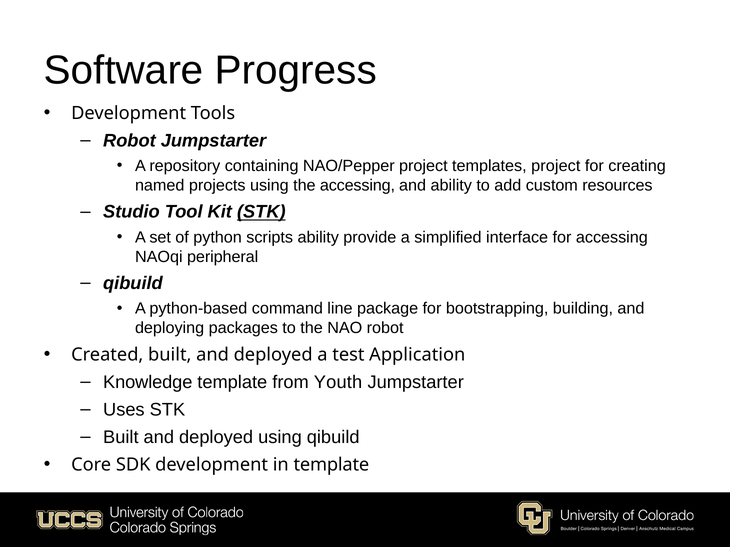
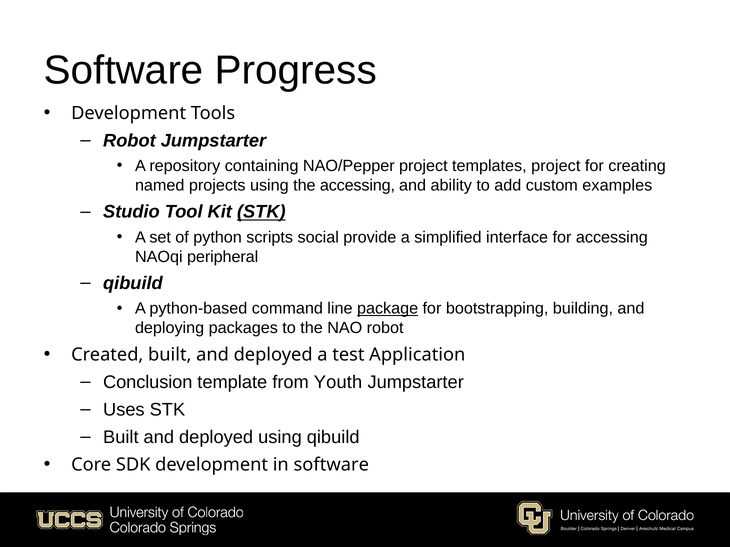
resources: resources -> examples
scripts ability: ability -> social
package underline: none -> present
Knowledge: Knowledge -> Conclusion
in template: template -> software
